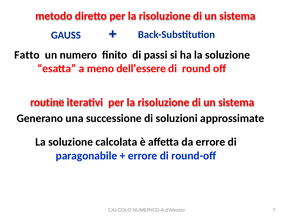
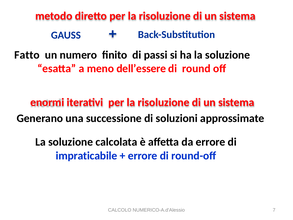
routine: routine -> enormi
paragonabile: paragonabile -> impraticabile
